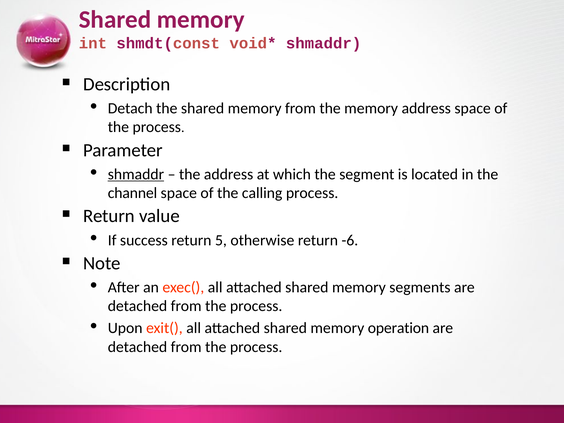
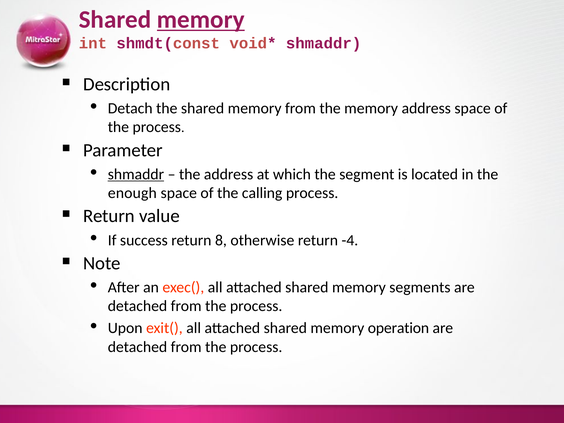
memory at (201, 20) underline: none -> present
channel: channel -> enough
5: 5 -> 8
-6: -6 -> -4
